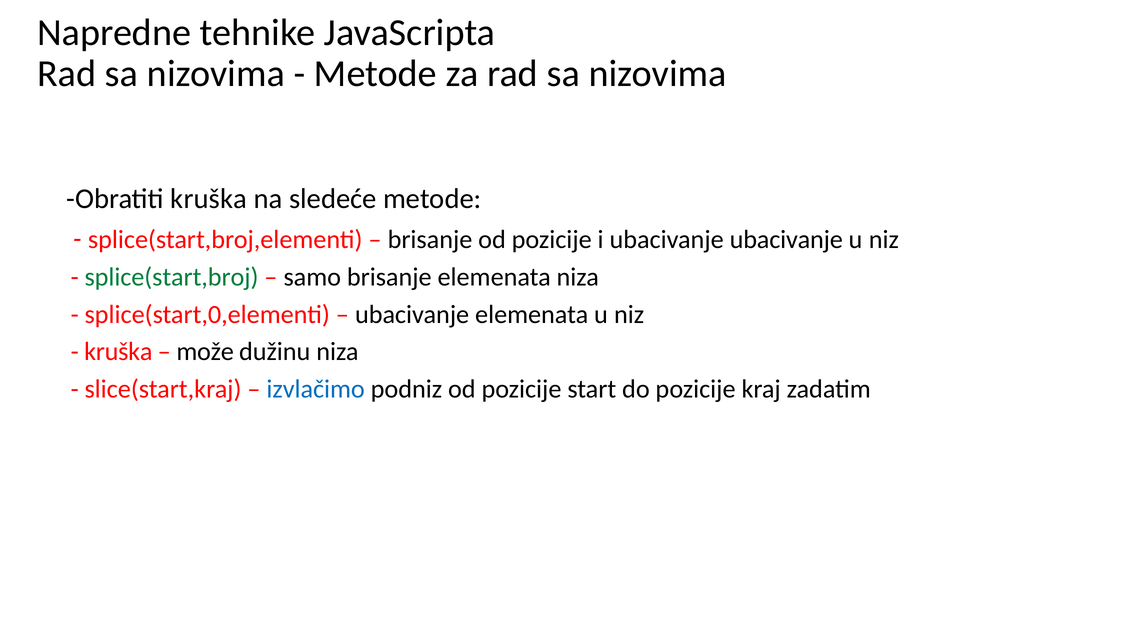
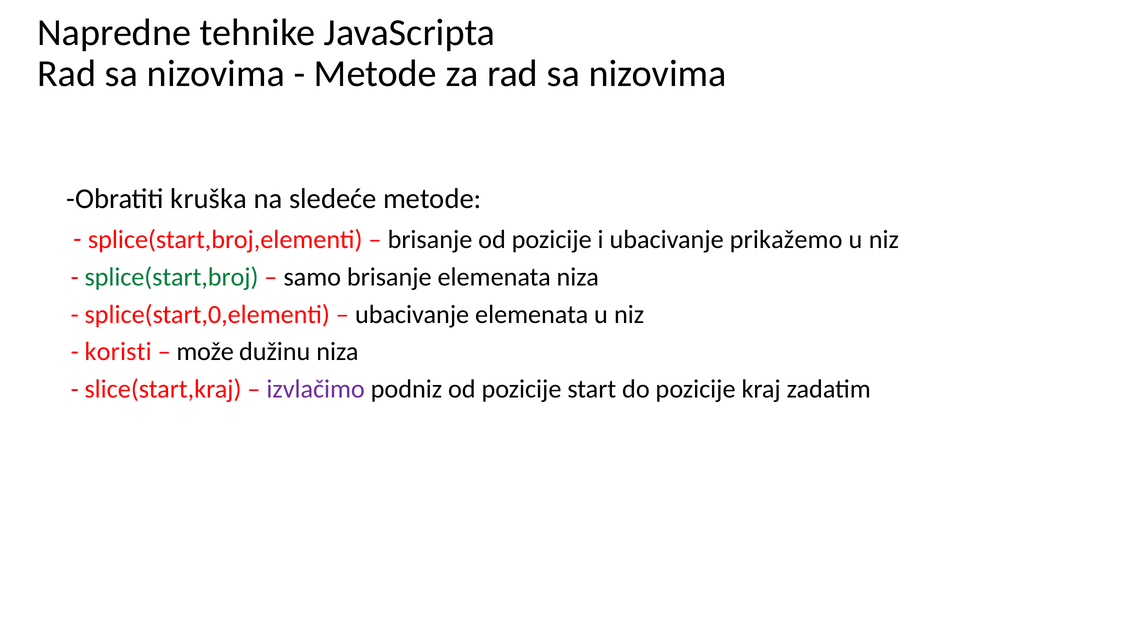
ubacivanje ubacivanje: ubacivanje -> prikažemo
kruška at (118, 352): kruška -> koristi
izvlačimo colour: blue -> purple
